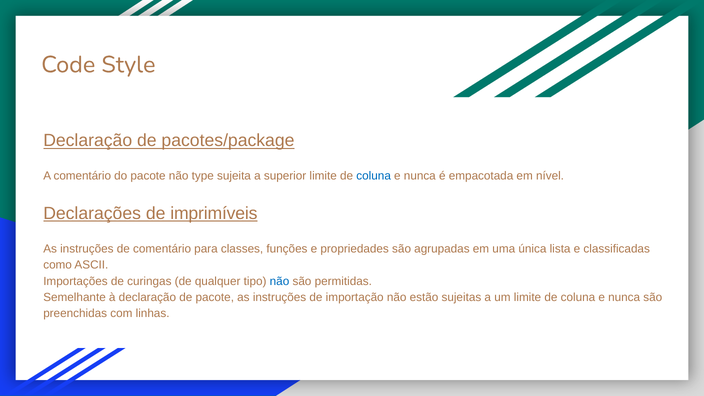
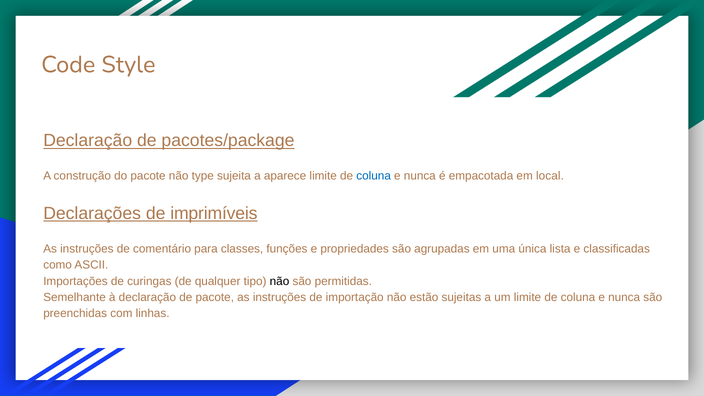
A comentário: comentário -> construção
superior: superior -> aparece
nível: nível -> local
não at (280, 281) colour: blue -> black
